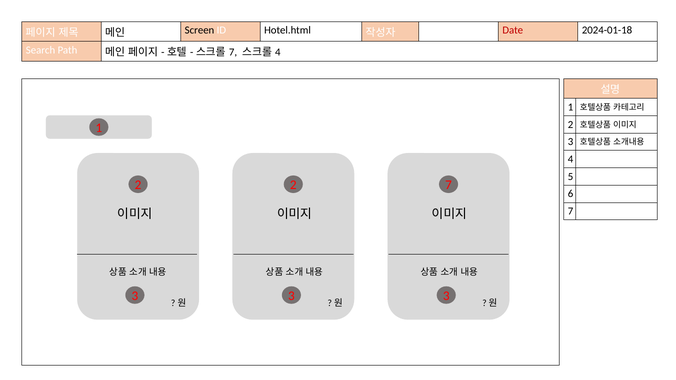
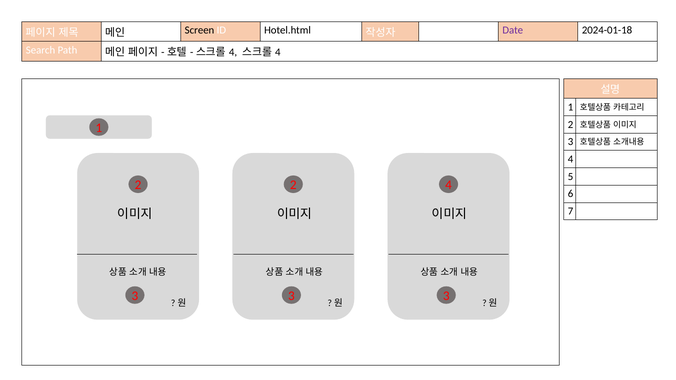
Date colour: red -> purple
7 at (233, 52): 7 -> 4
2 7: 7 -> 4
